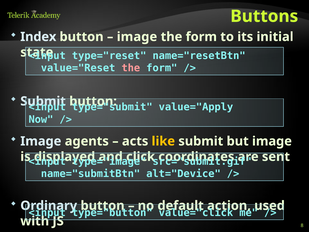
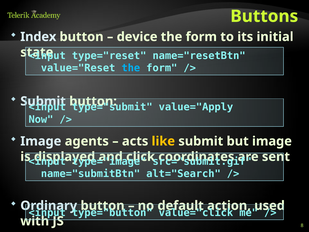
image at (137, 37): image -> device
the at (131, 68) colour: pink -> light blue
alt="Device: alt="Device -> alt="Search
